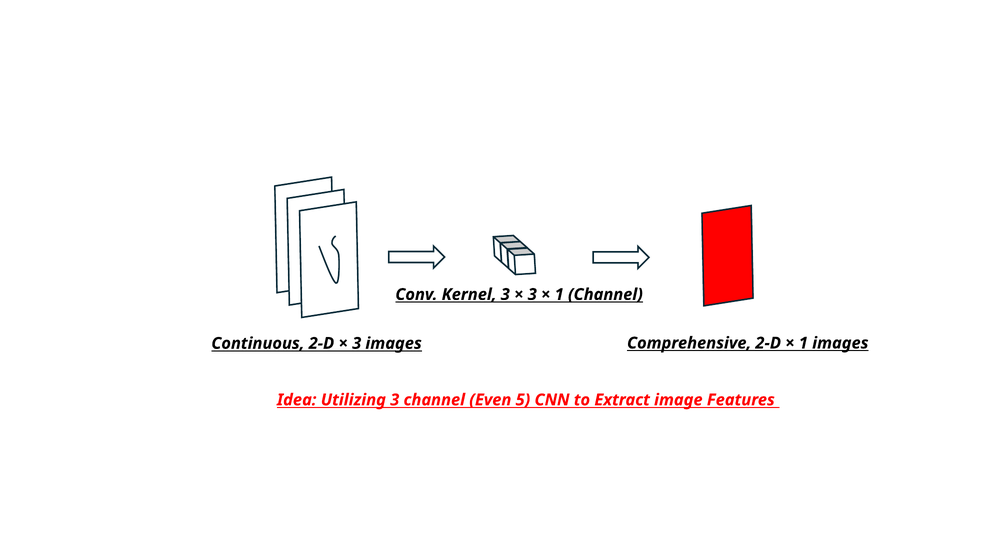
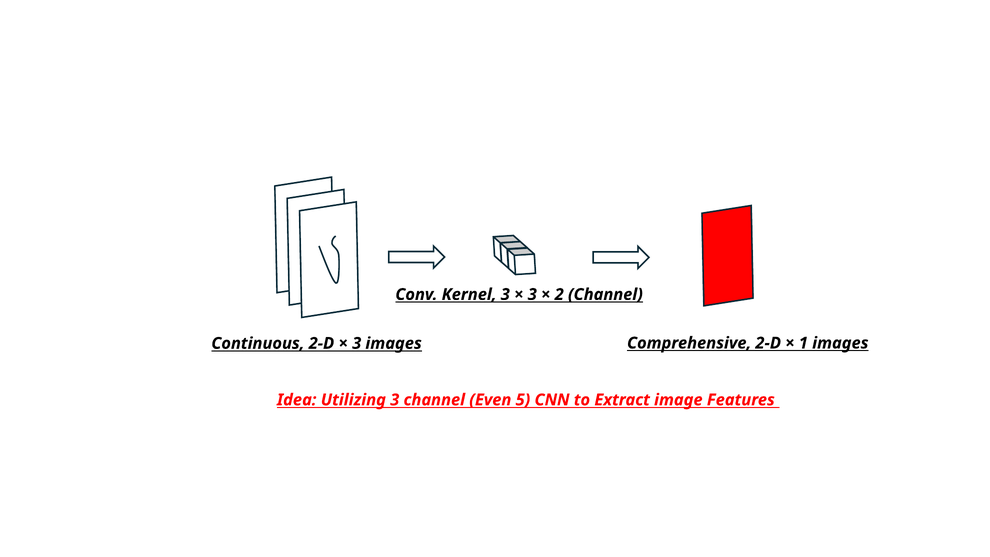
1 at (559, 294): 1 -> 2
